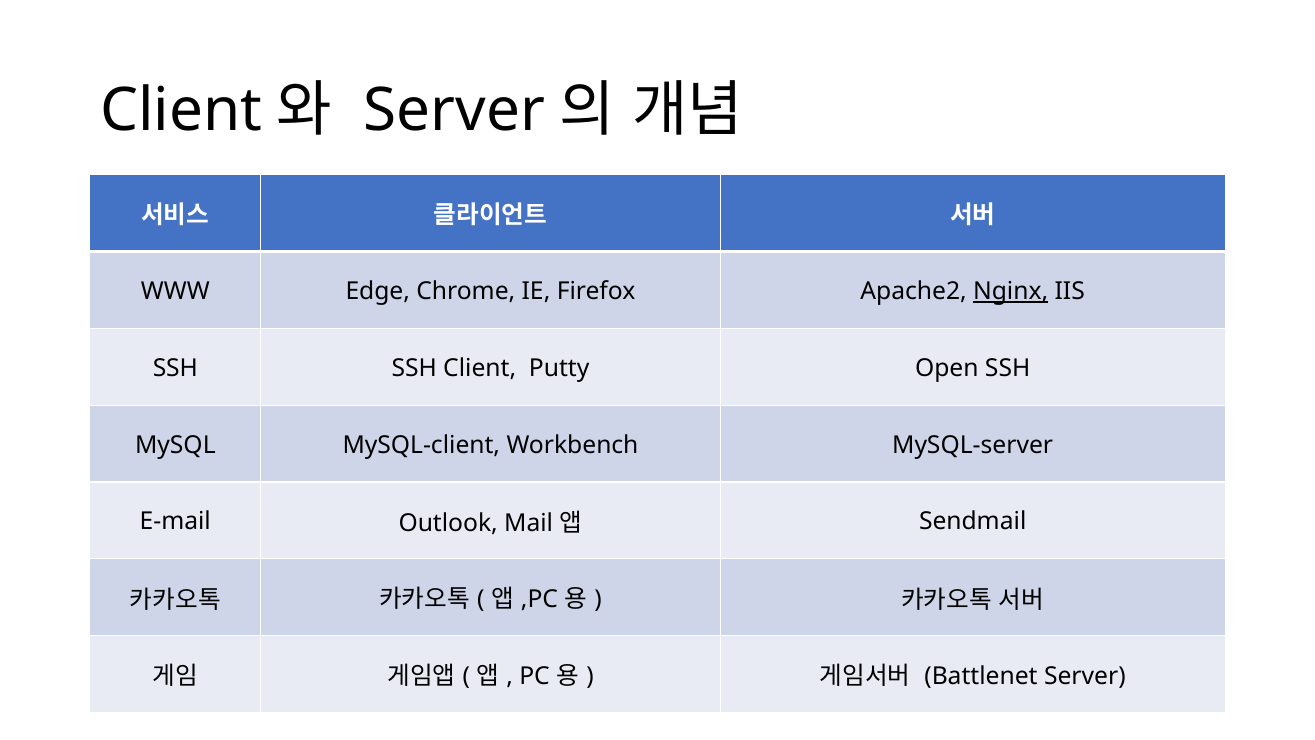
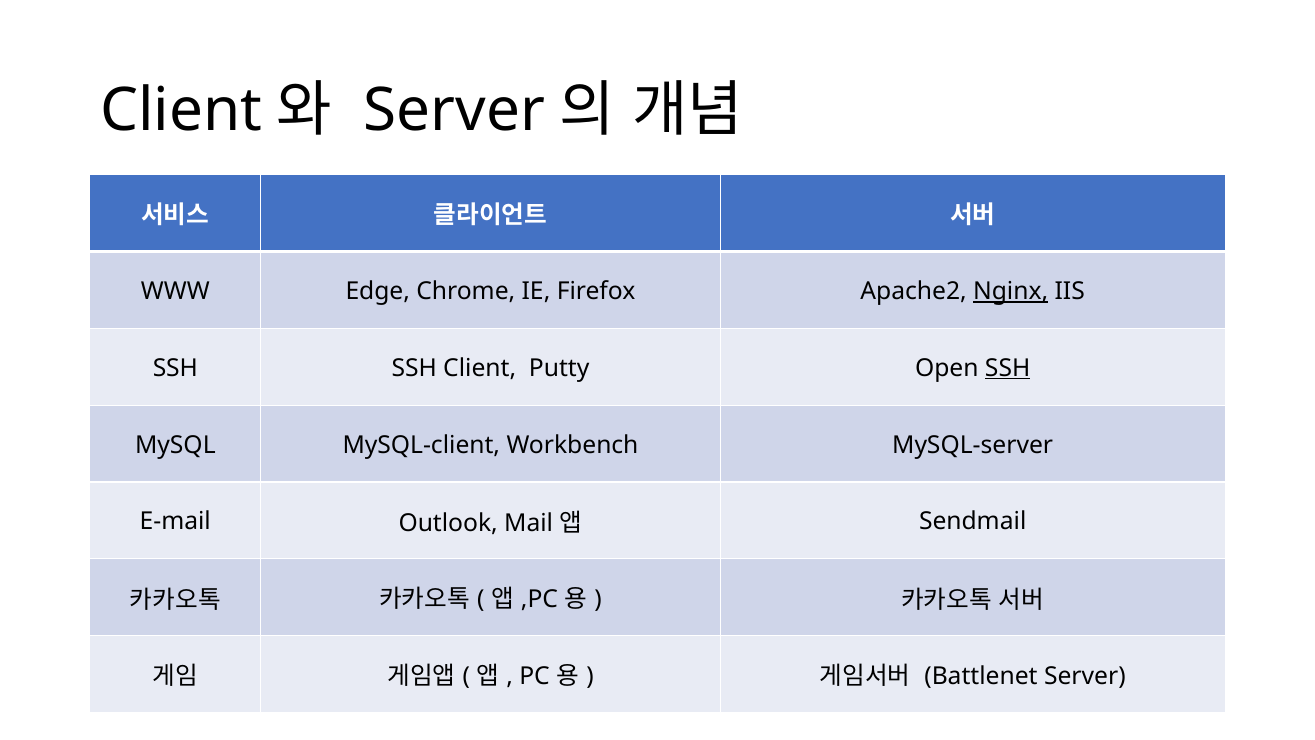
SSH at (1008, 368) underline: none -> present
